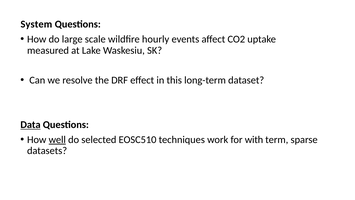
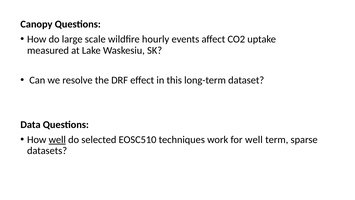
System: System -> Canopy
Data underline: present -> none
for with: with -> well
